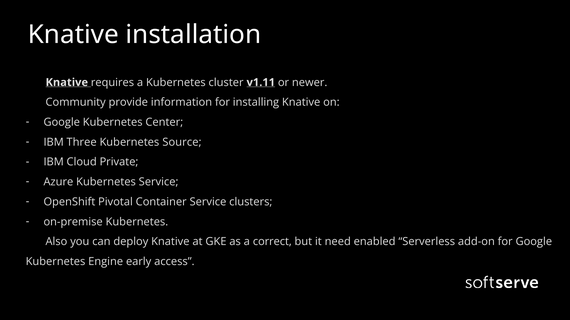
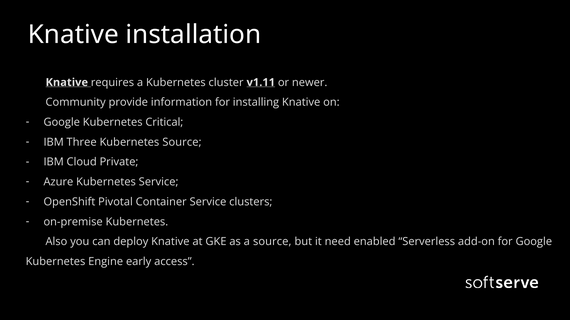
Center: Center -> Critical
a correct: correct -> source
